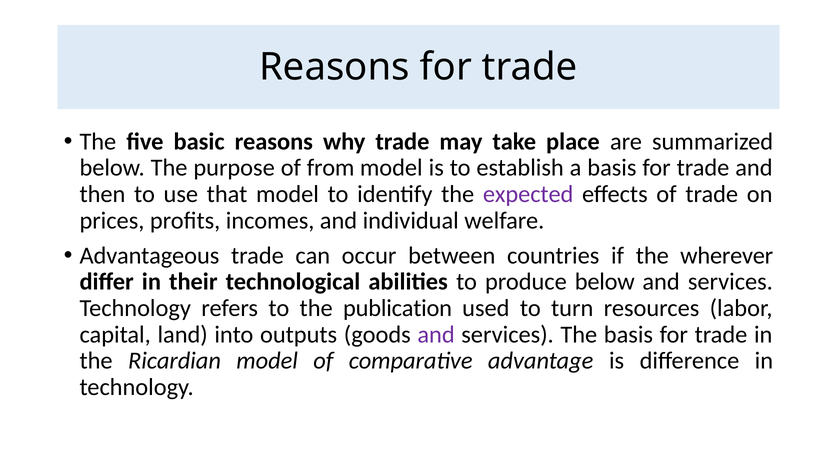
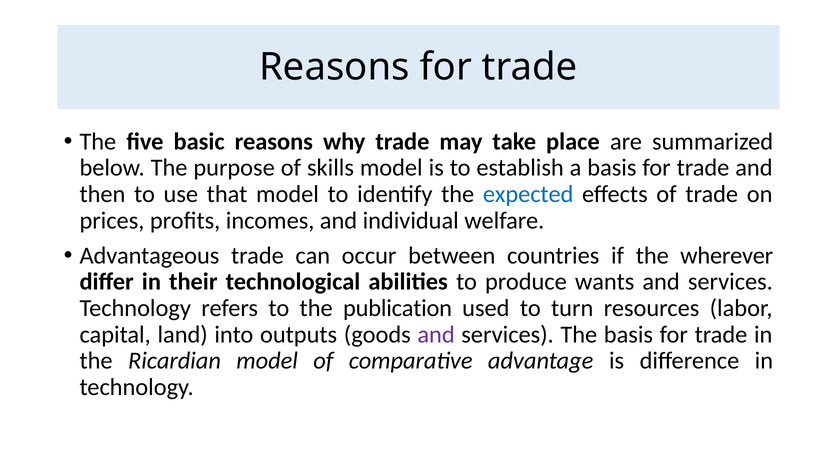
from: from -> skills
expected colour: purple -> blue
produce below: below -> wants
